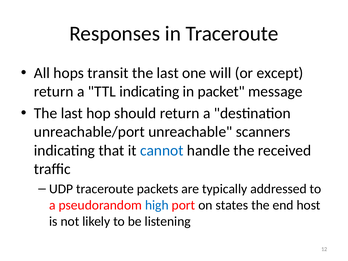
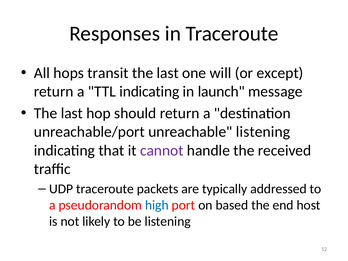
packet: packet -> launch
unreachable scanners: scanners -> listening
cannot colour: blue -> purple
states: states -> based
